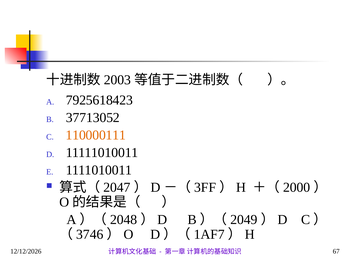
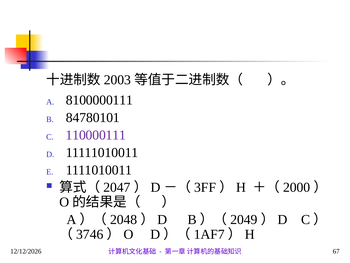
7925618423: 7925618423 -> 8100000111
37713052: 37713052 -> 84780101
110000111 colour: orange -> purple
